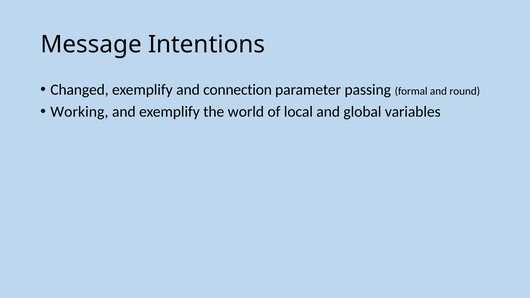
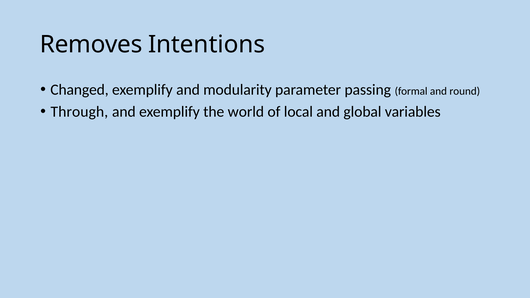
Message: Message -> Removes
connection: connection -> modularity
Working: Working -> Through
